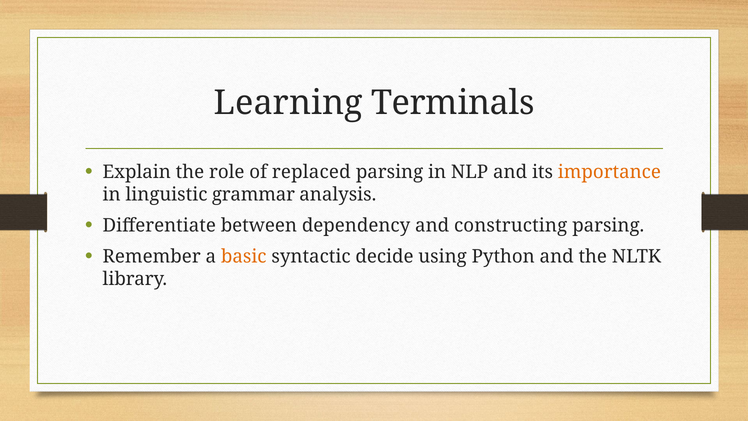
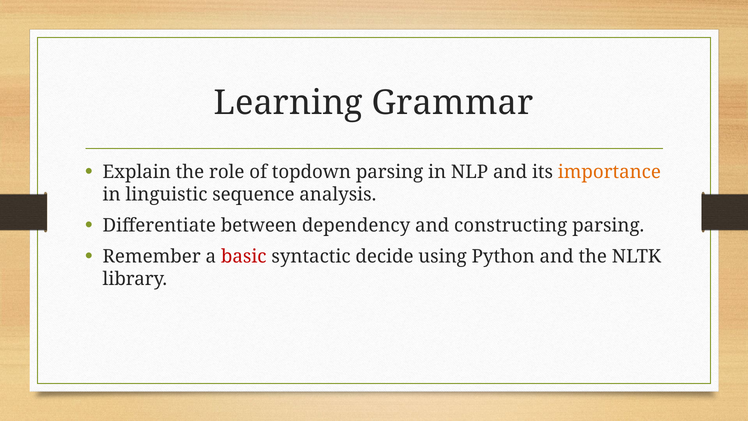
Terminals: Terminals -> Grammar
replaced: replaced -> topdown
grammar: grammar -> sequence
basic colour: orange -> red
